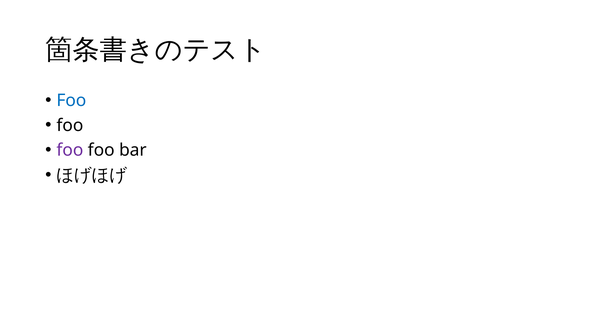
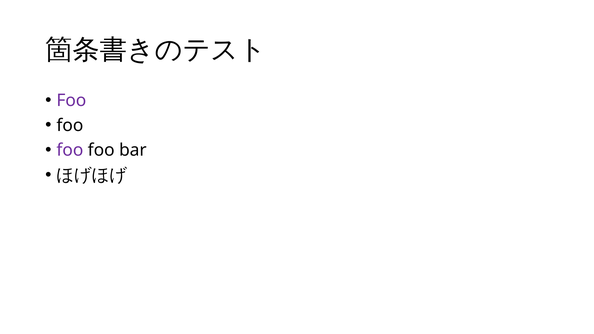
Foo at (71, 100) colour: blue -> purple
